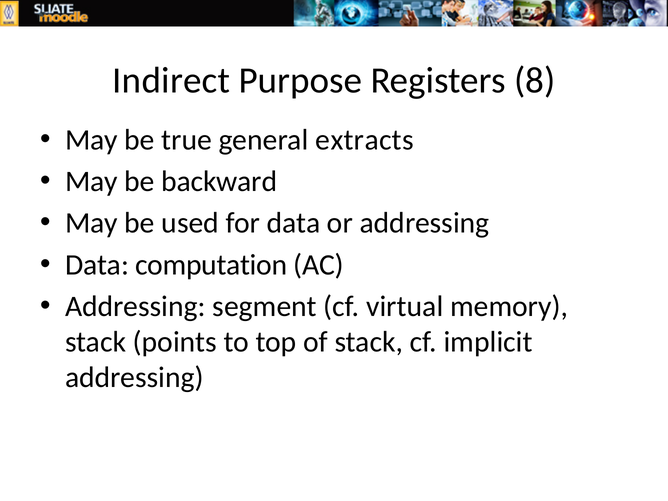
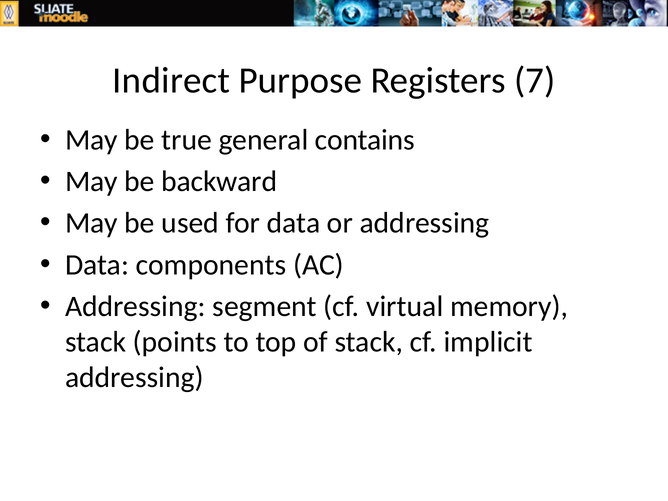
8: 8 -> 7
extracts: extracts -> contains
computation: computation -> components
